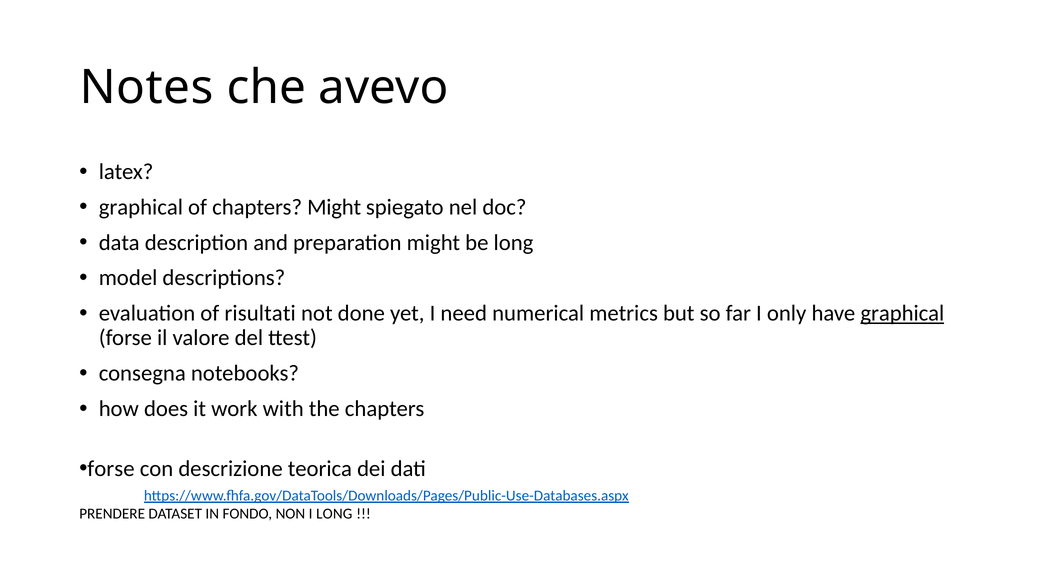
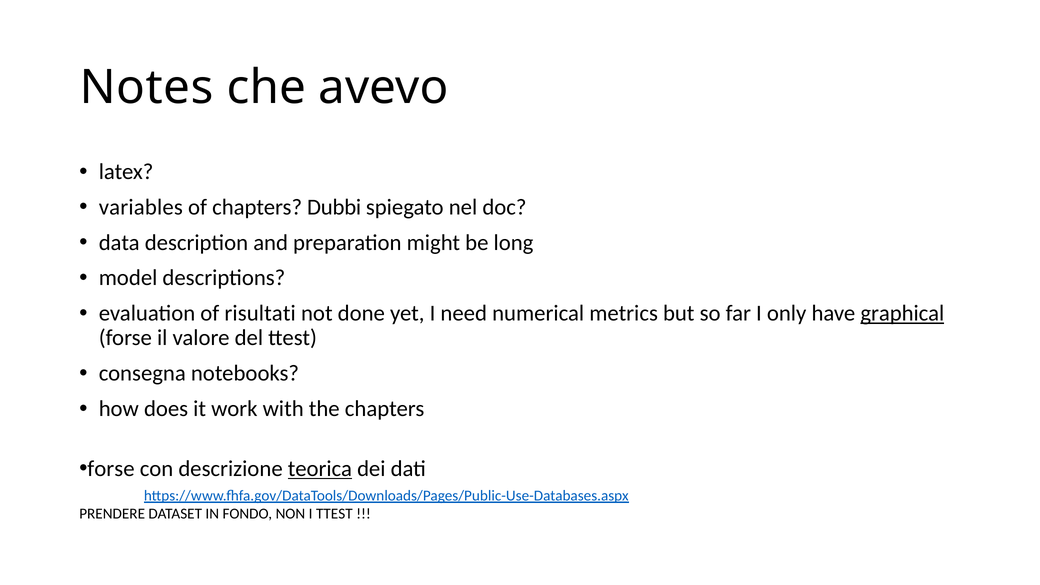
graphical at (141, 207): graphical -> variables
chapters Might: Might -> Dubbi
teorica underline: none -> present
I LONG: LONG -> TTEST
